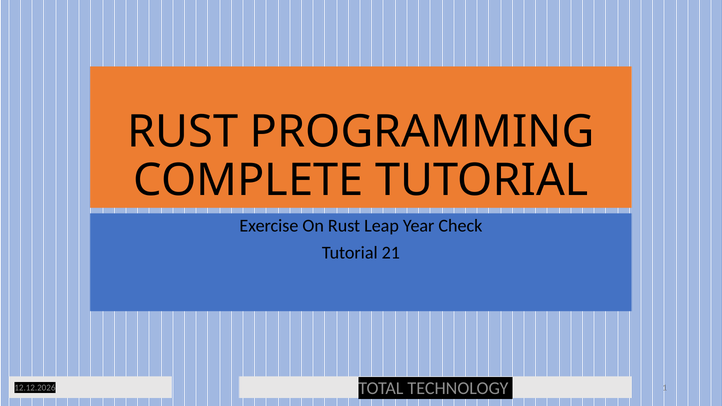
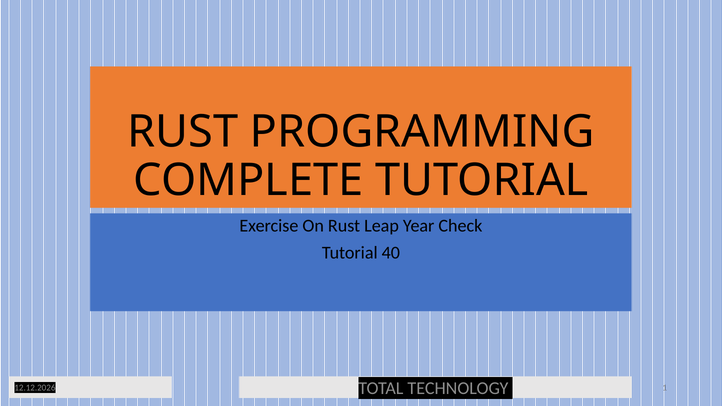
21: 21 -> 40
